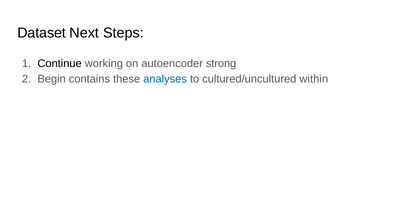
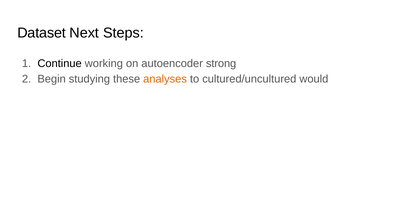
contains: contains -> studying
analyses colour: blue -> orange
within: within -> would
